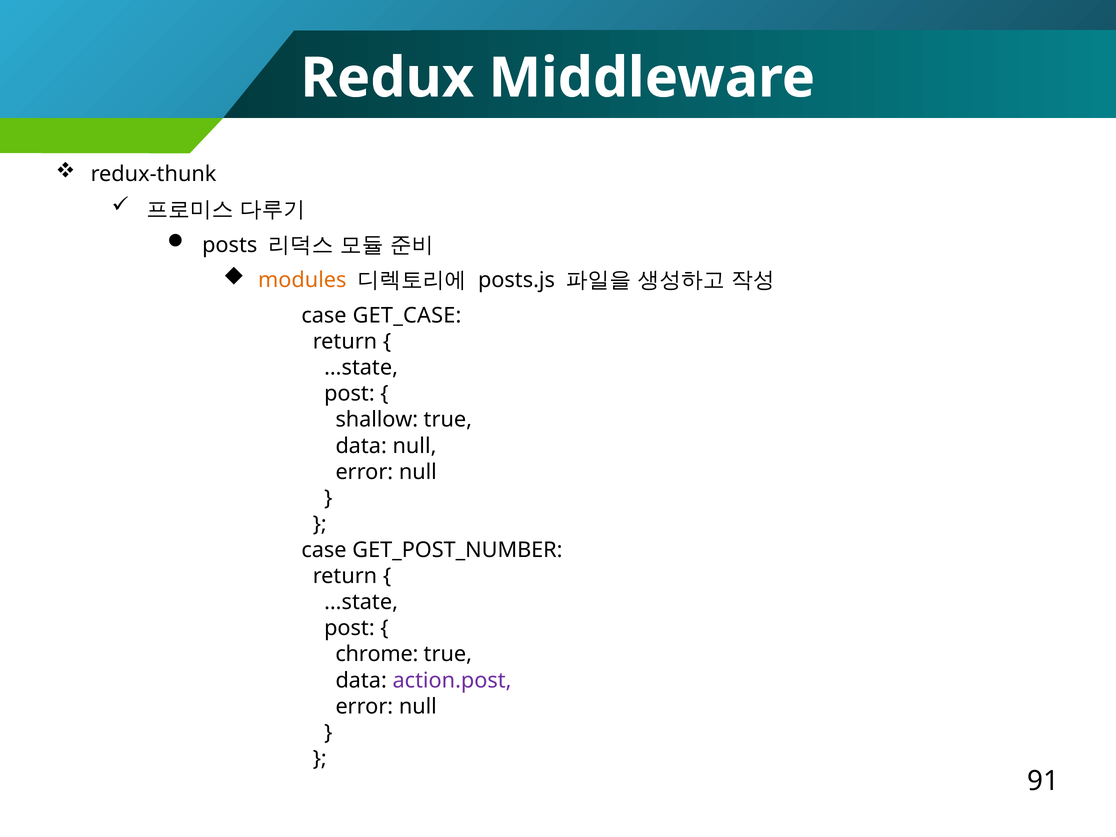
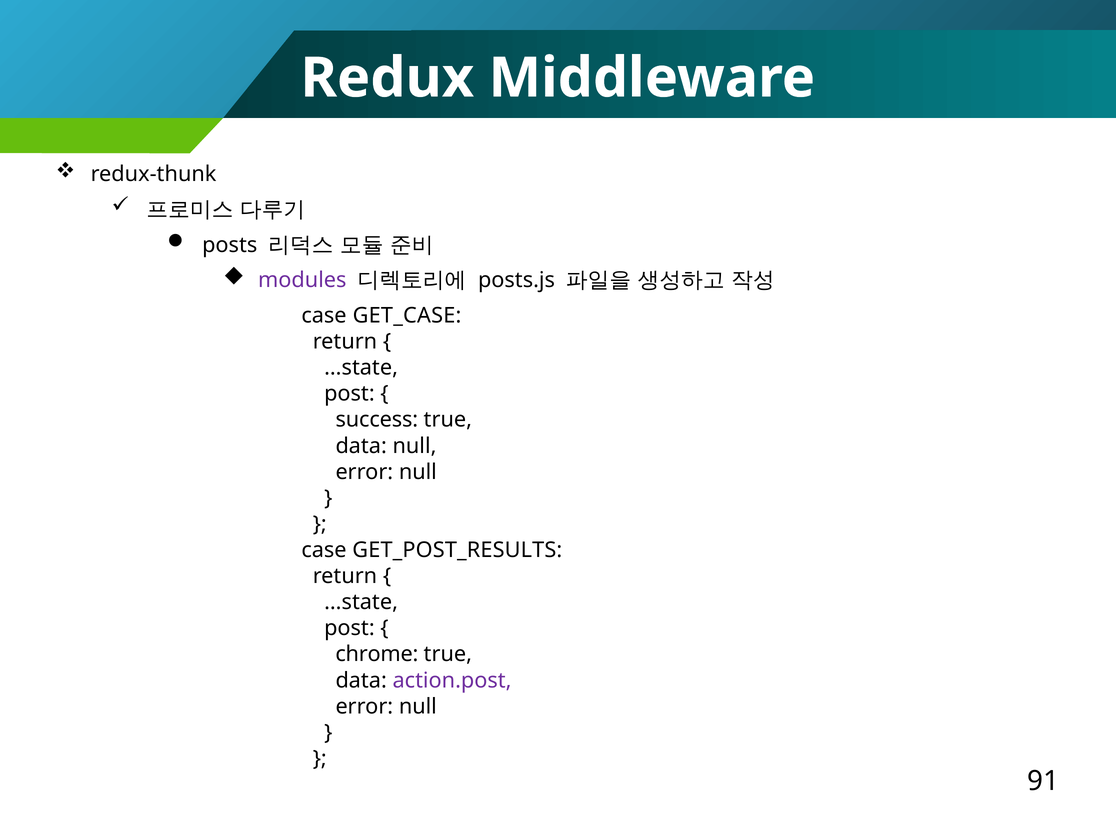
modules colour: orange -> purple
shallow: shallow -> success
GET_POST_NUMBER: GET_POST_NUMBER -> GET_POST_RESULTS
